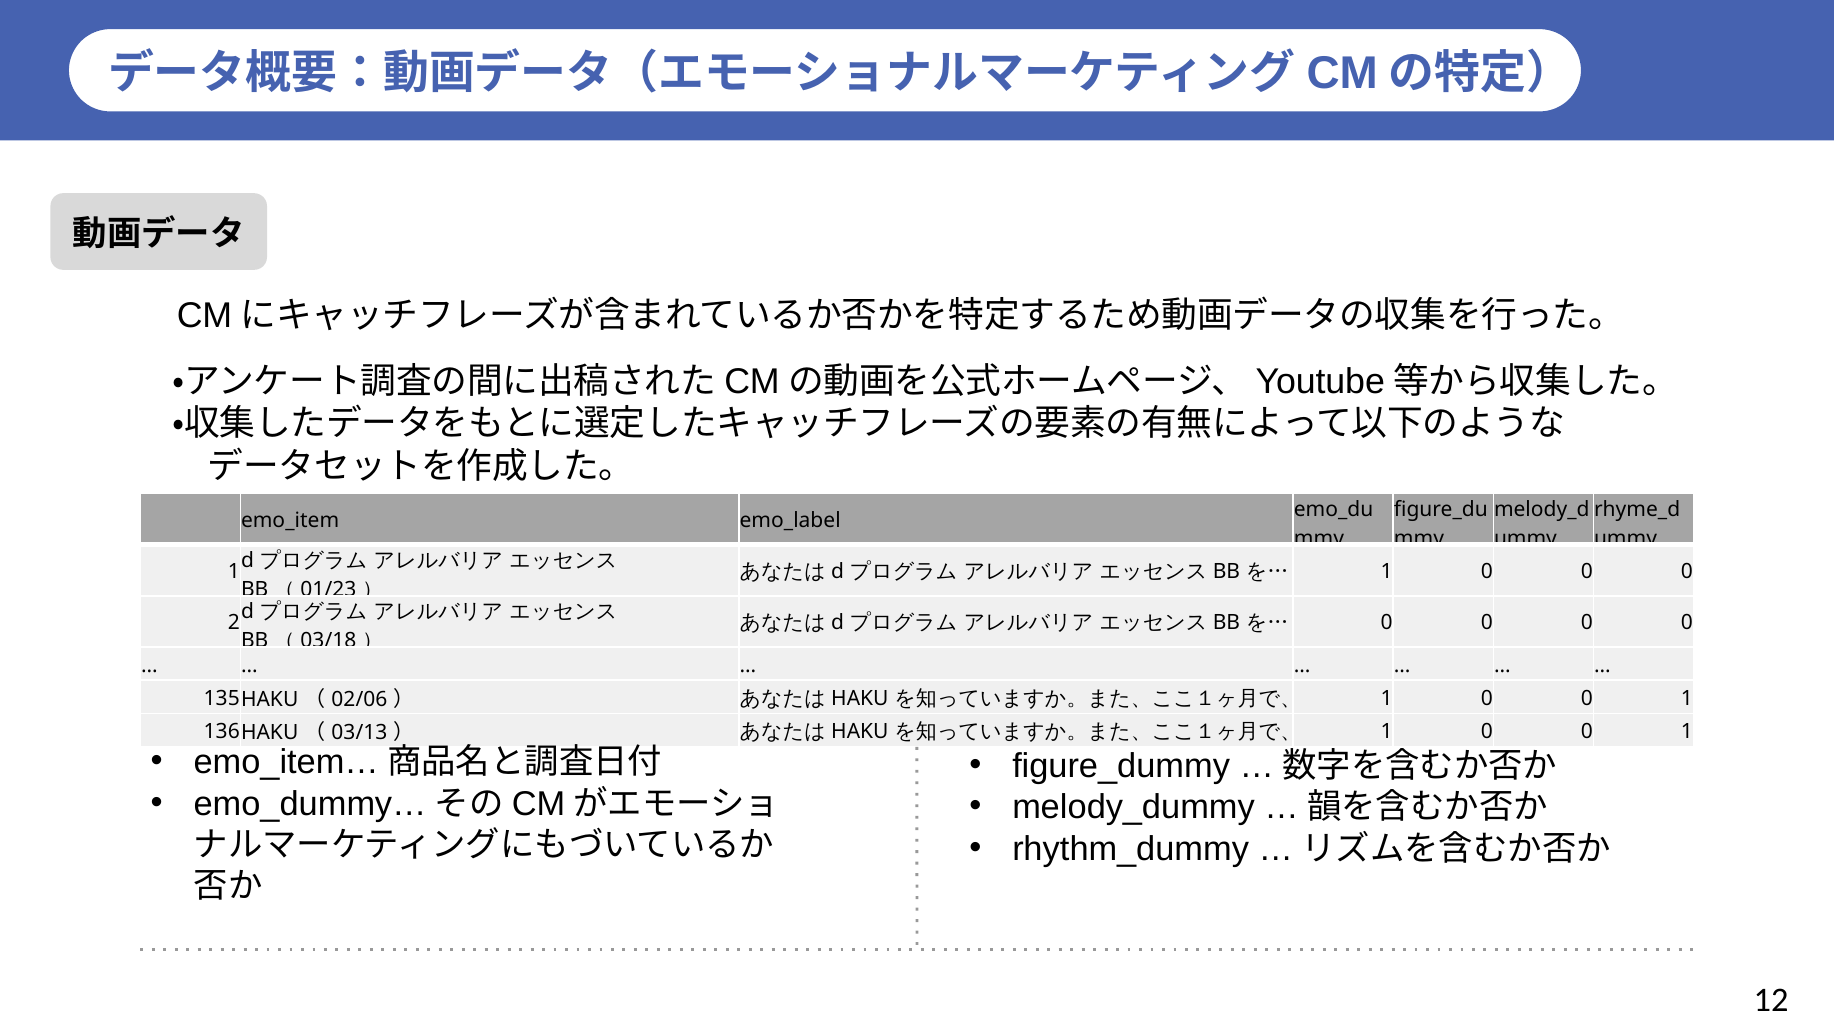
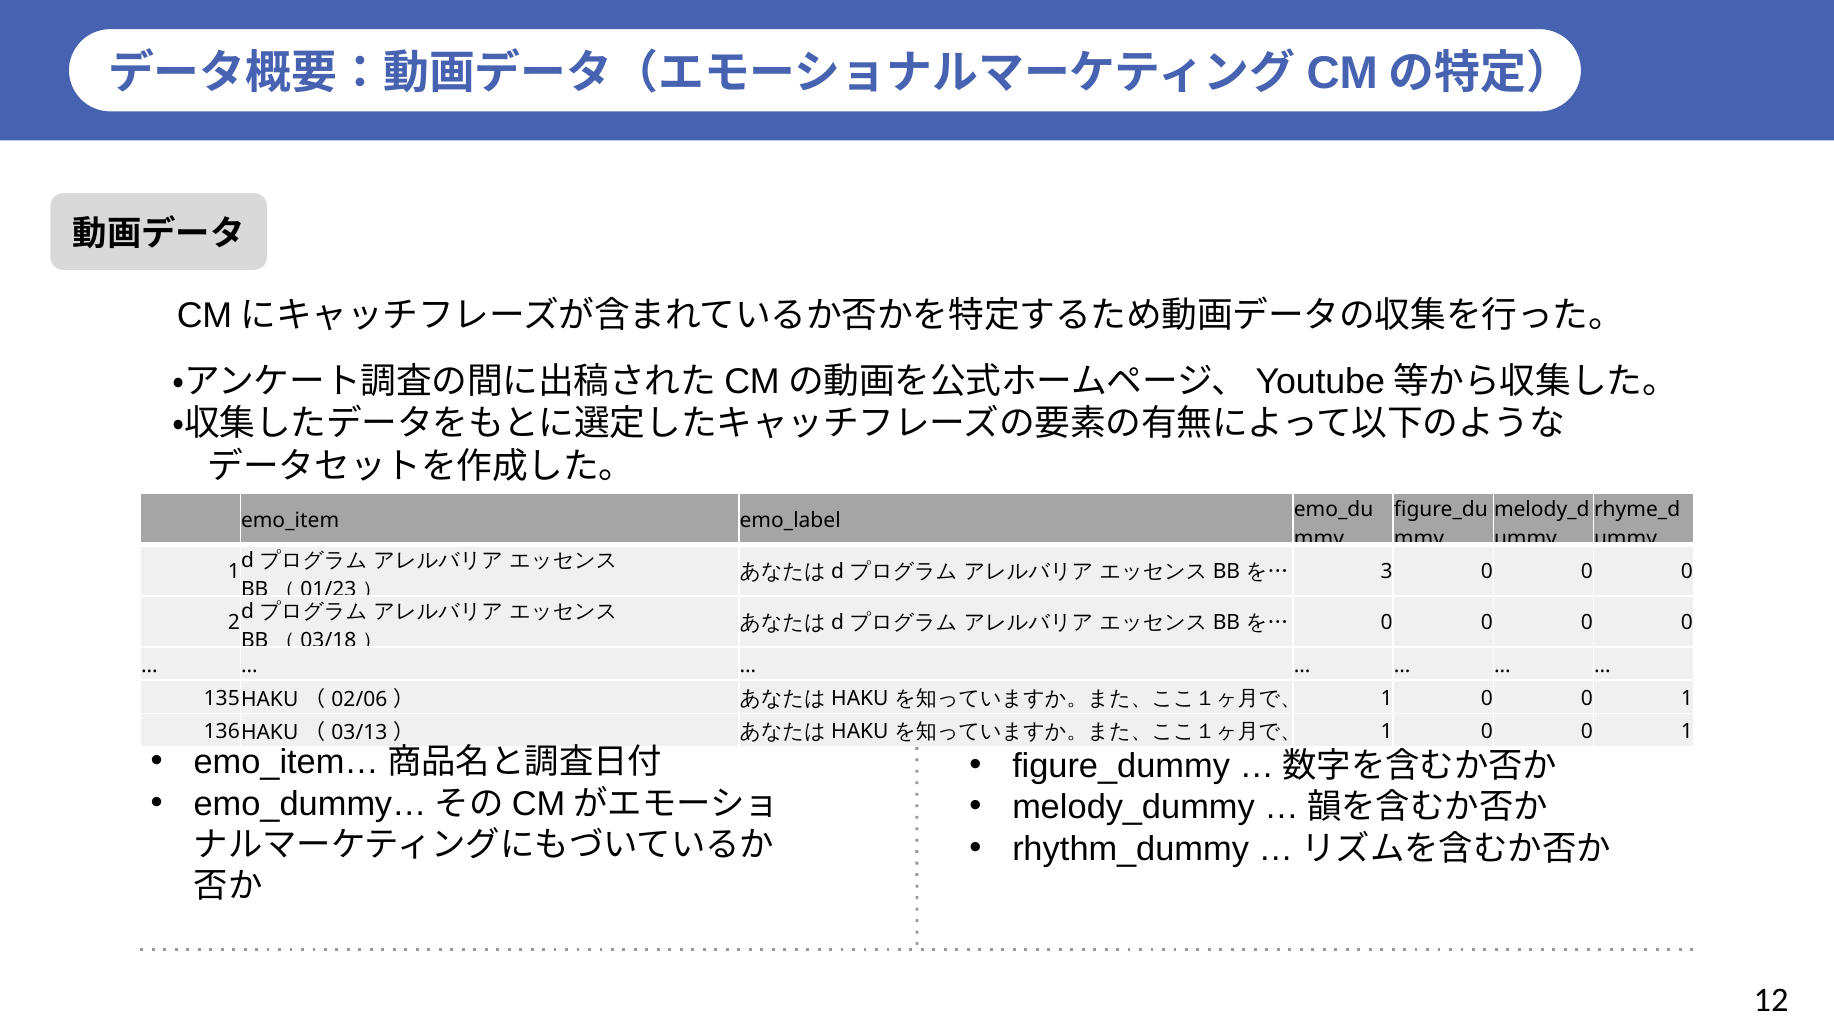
1 at (1387, 571): 1 -> 3
